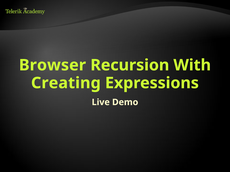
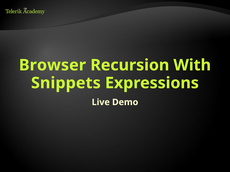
Creating: Creating -> Snippets
